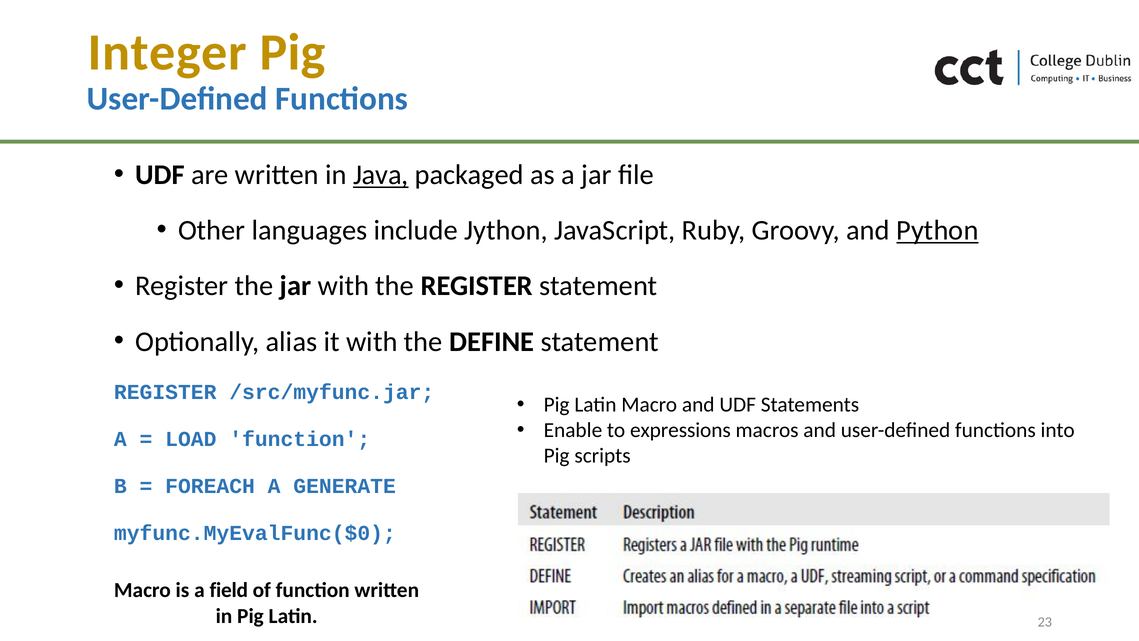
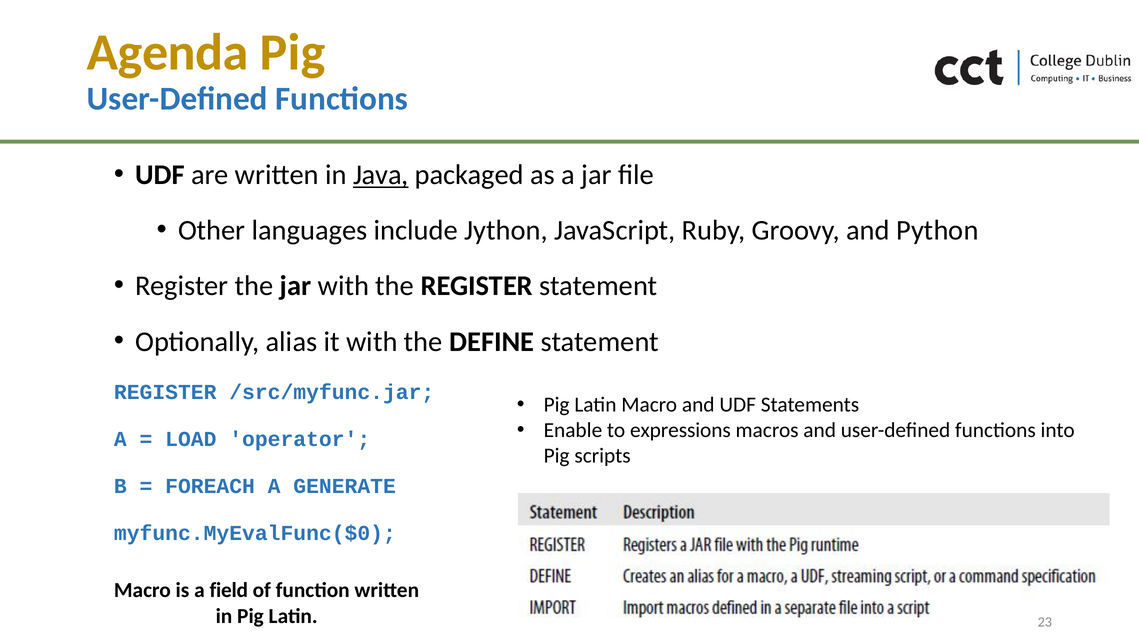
Integer: Integer -> Agenda
Python underline: present -> none
LOAD function: function -> operator
